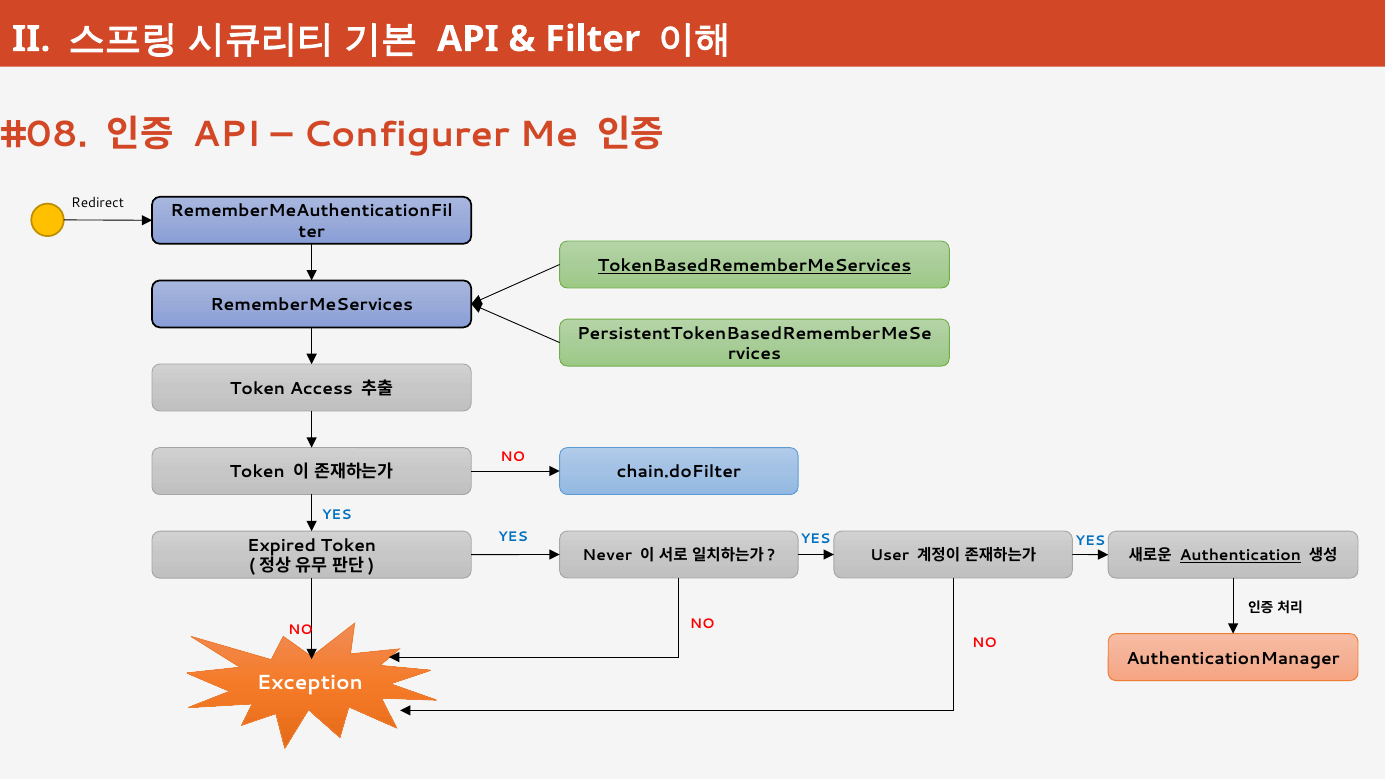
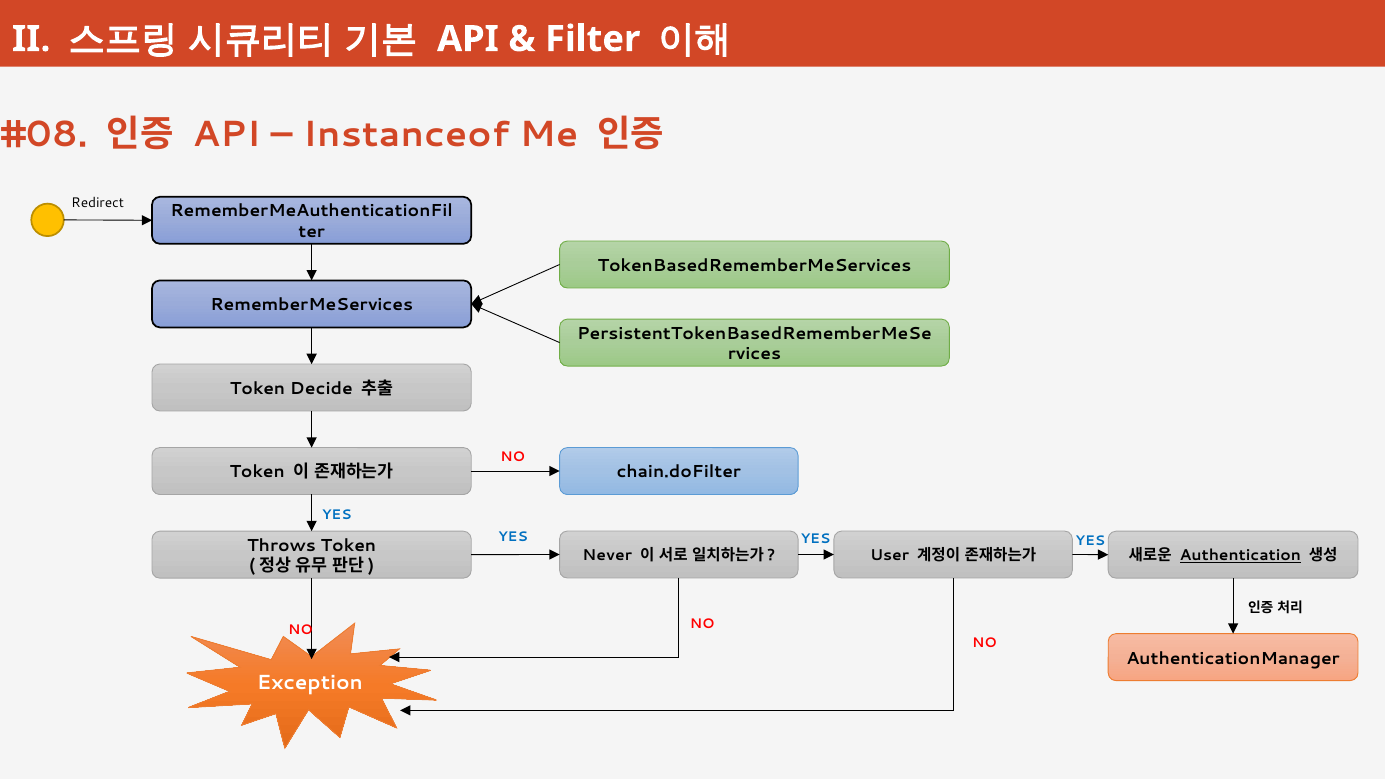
Configurer: Configurer -> Instanceof
TokenBasedRememberMeServices underline: present -> none
Access: Access -> Decide
Expired: Expired -> Throws
